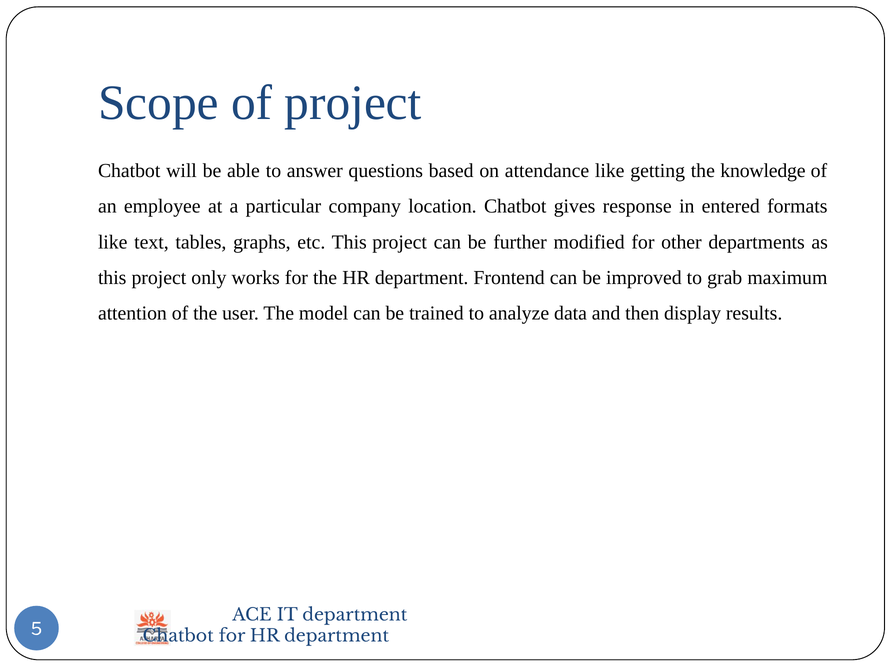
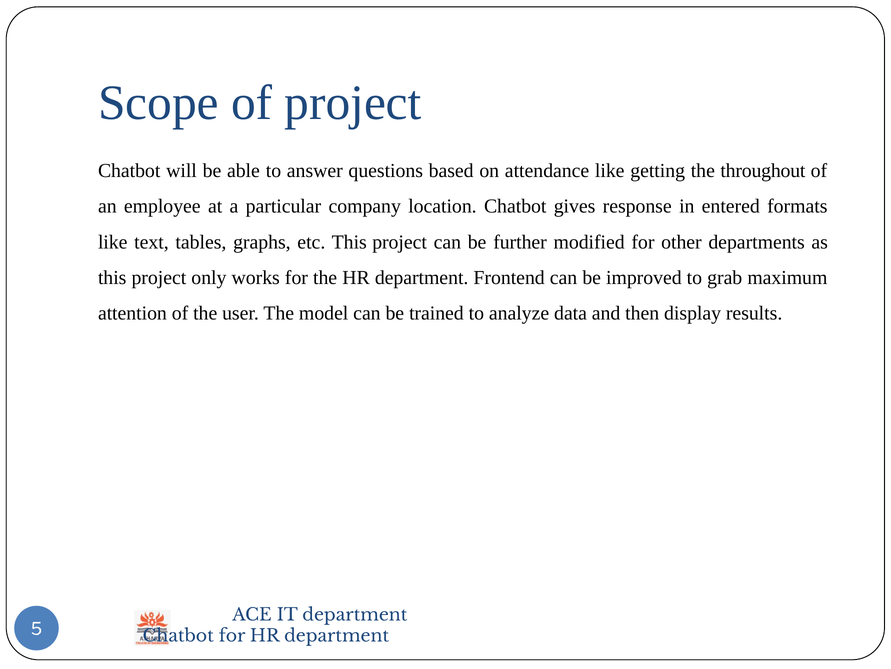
knowledge: knowledge -> throughout
